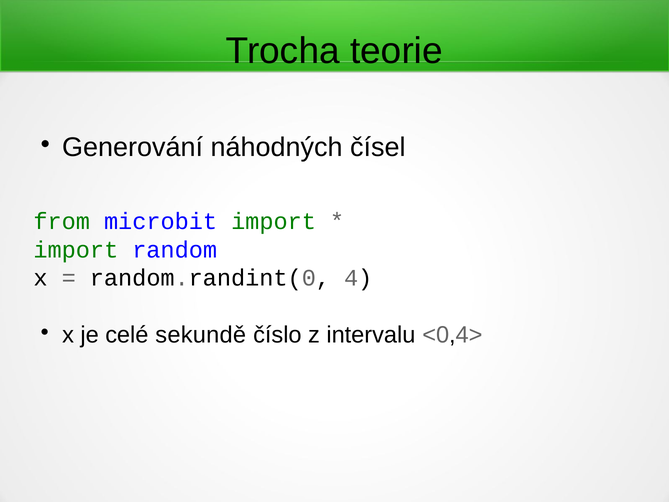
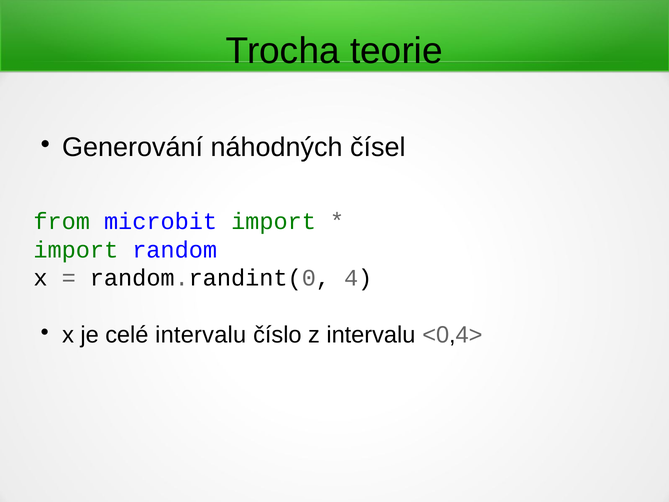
celé sekundě: sekundě -> intervalu
